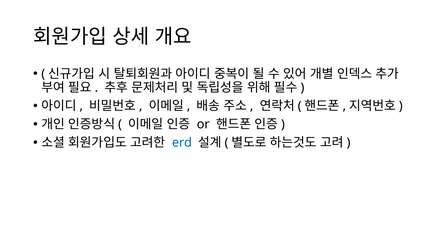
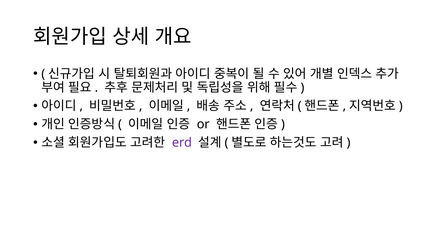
erd colour: blue -> purple
